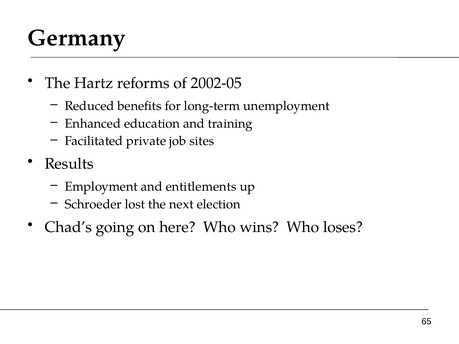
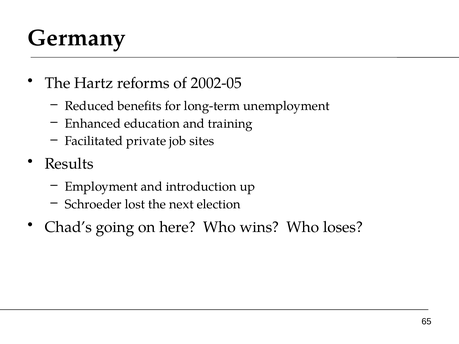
entitlements: entitlements -> introduction
